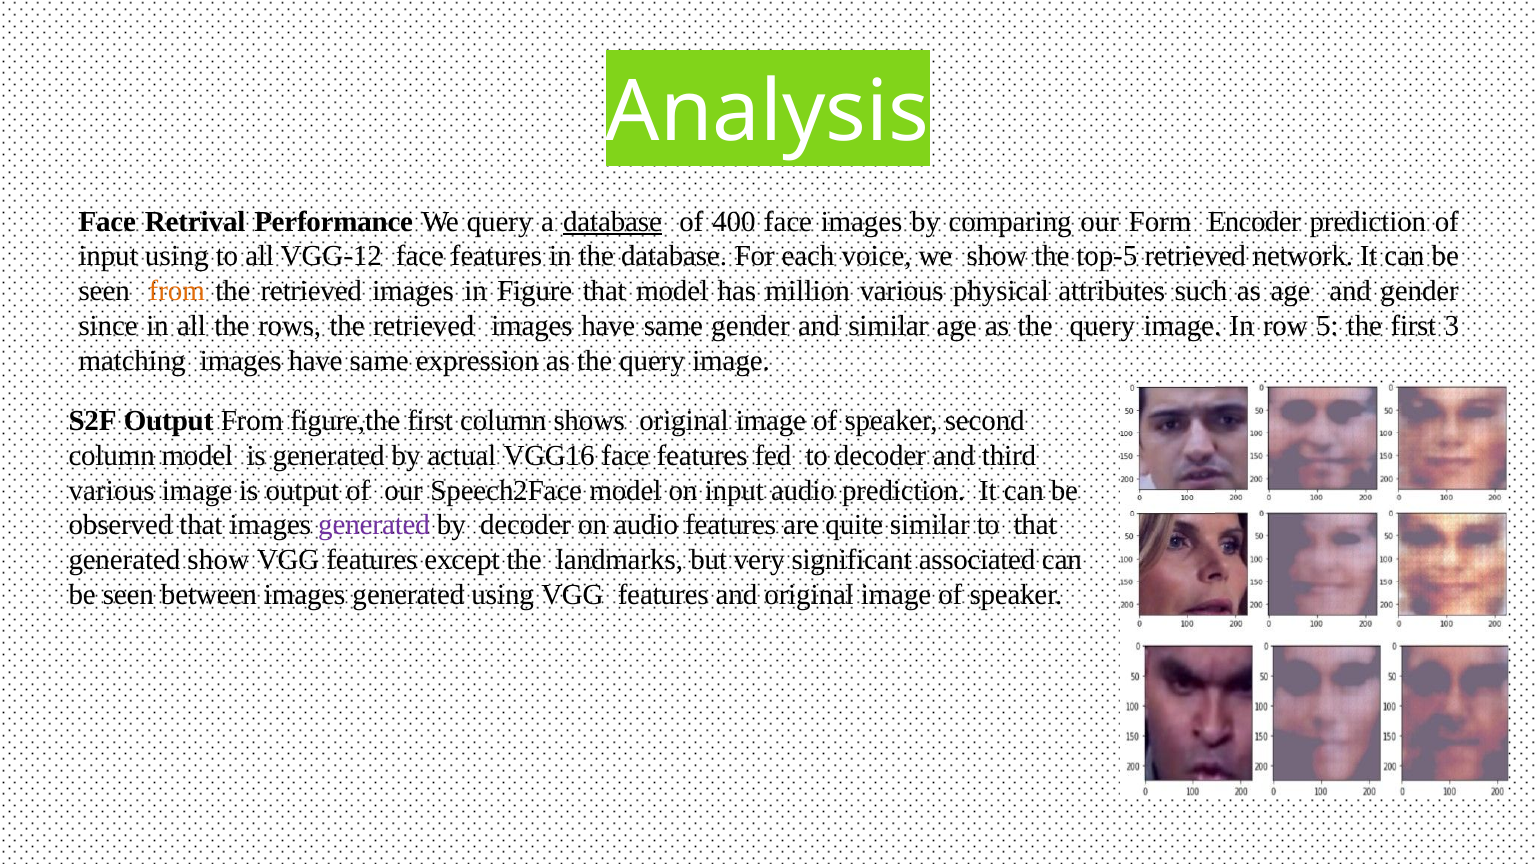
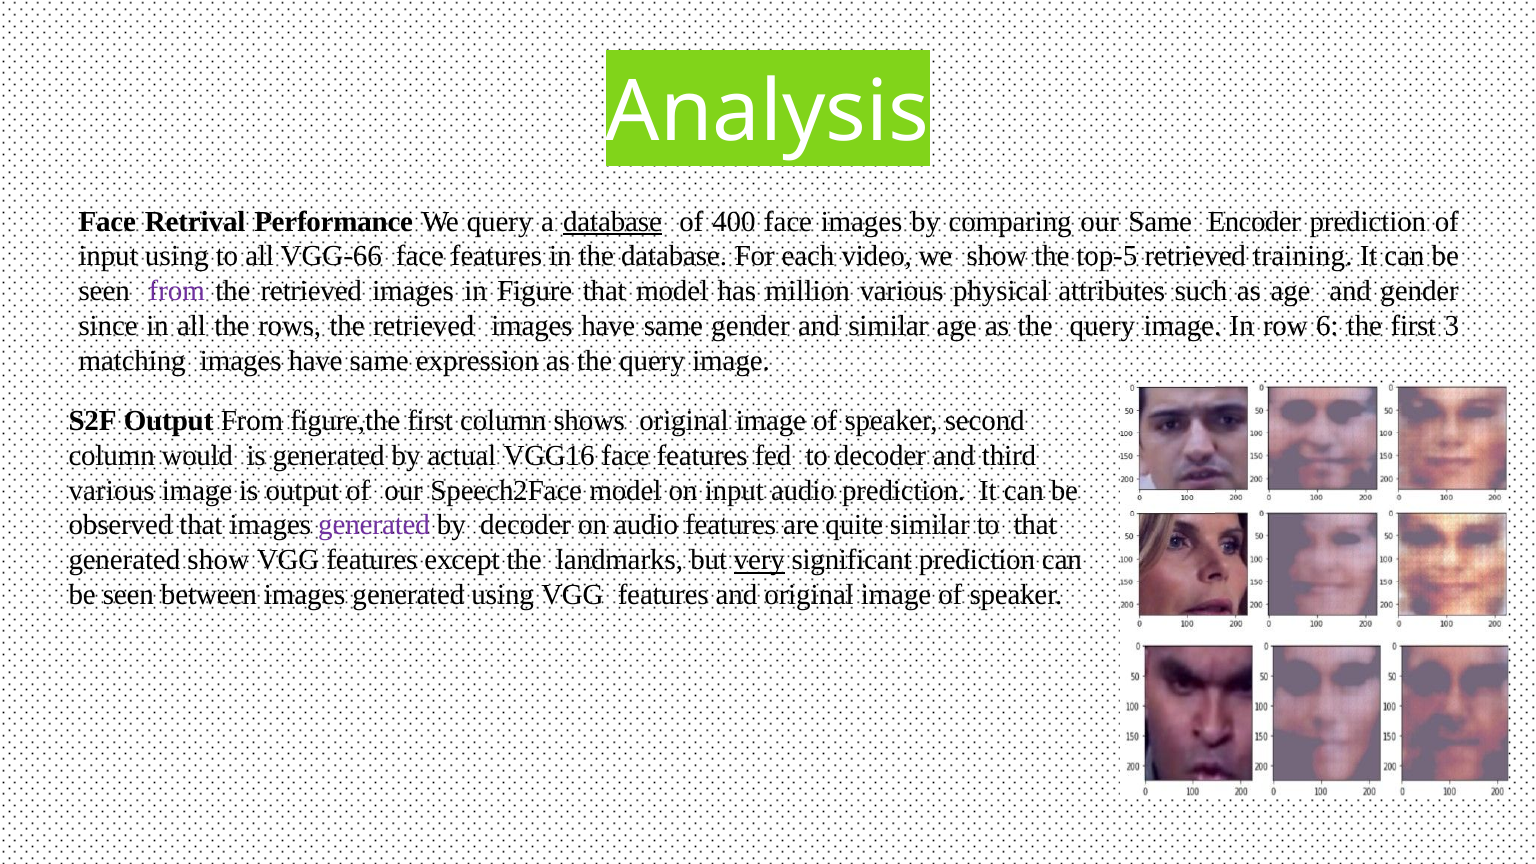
our Form: Form -> Same
VGG-12: VGG-12 -> VGG-66
voice: voice -> video
network: network -> training
from at (177, 291) colour: orange -> purple
5: 5 -> 6
column model: model -> would
very underline: none -> present
significant associated: associated -> prediction
